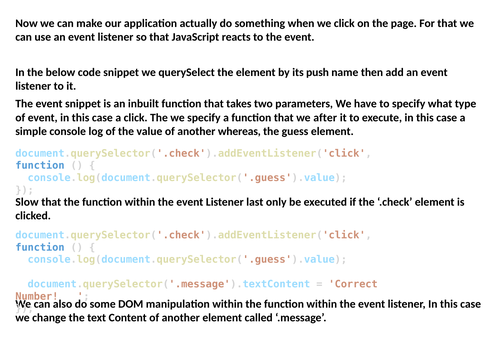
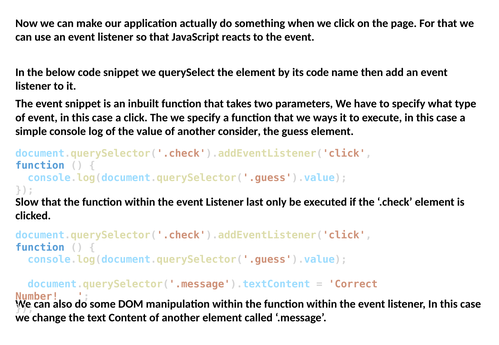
its push: push -> code
after: after -> ways
whereas: whereas -> consider
